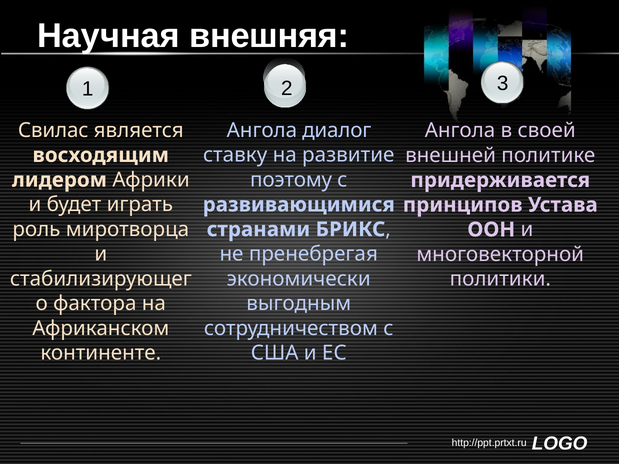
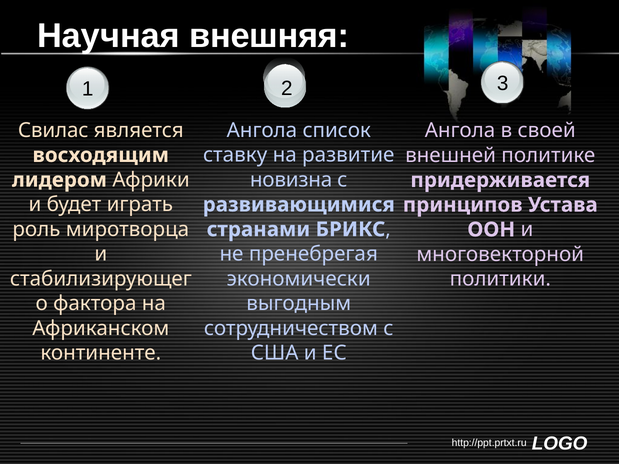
диалог: диалог -> список
поэтому: поэтому -> новизна
